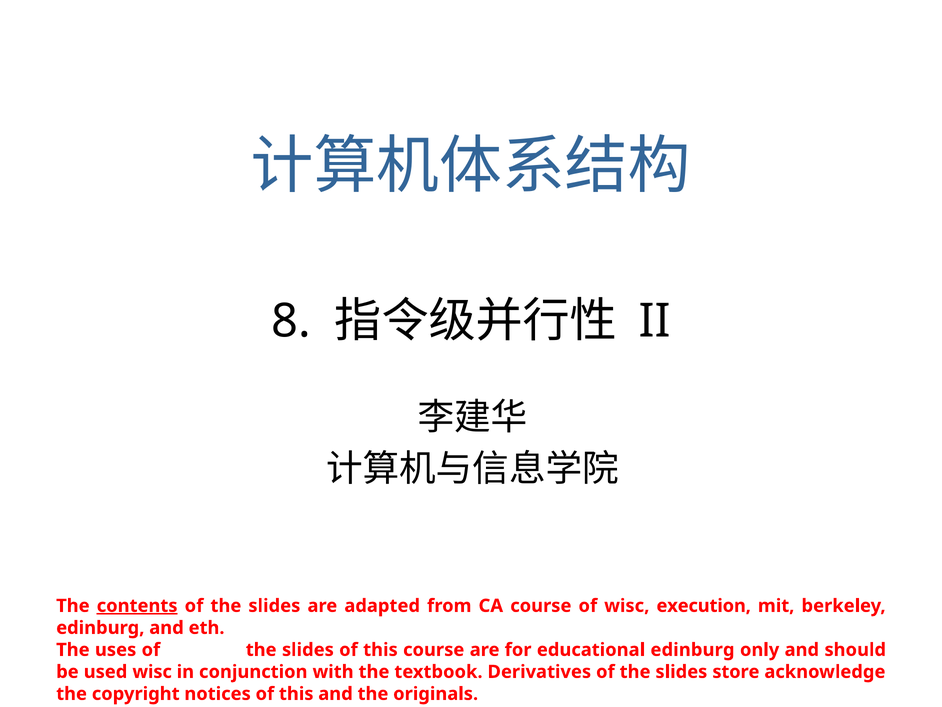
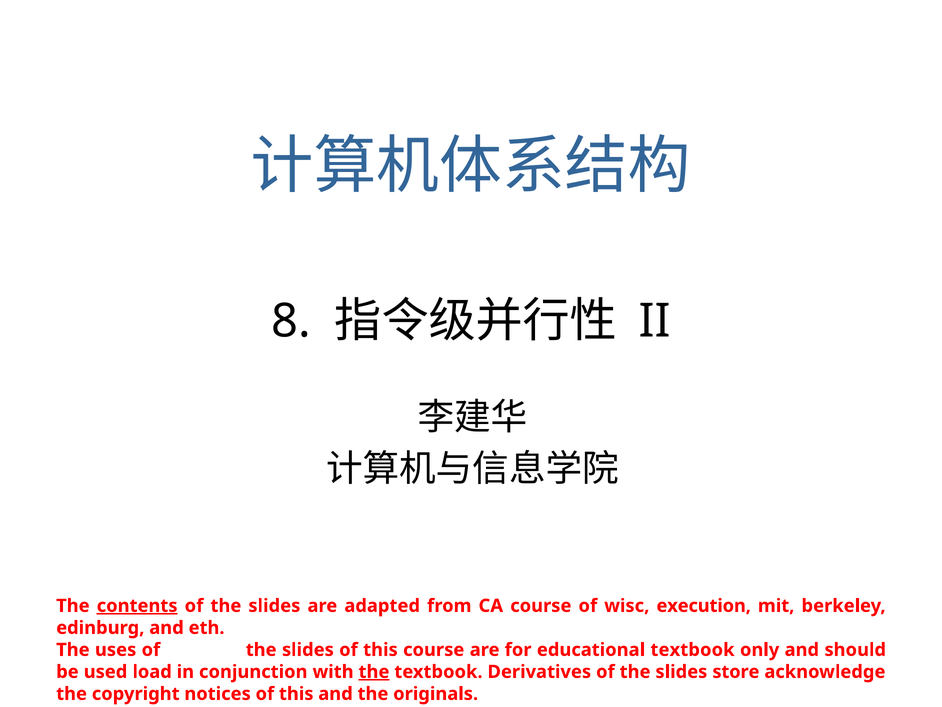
educational edinburg: edinburg -> textbook
used wisc: wisc -> load
the at (374, 671) underline: none -> present
